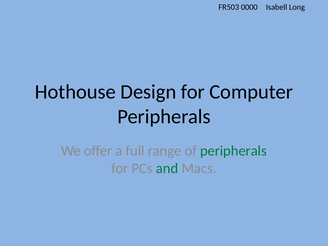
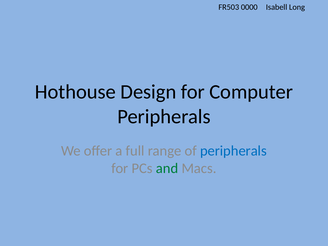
peripherals at (233, 151) colour: green -> blue
